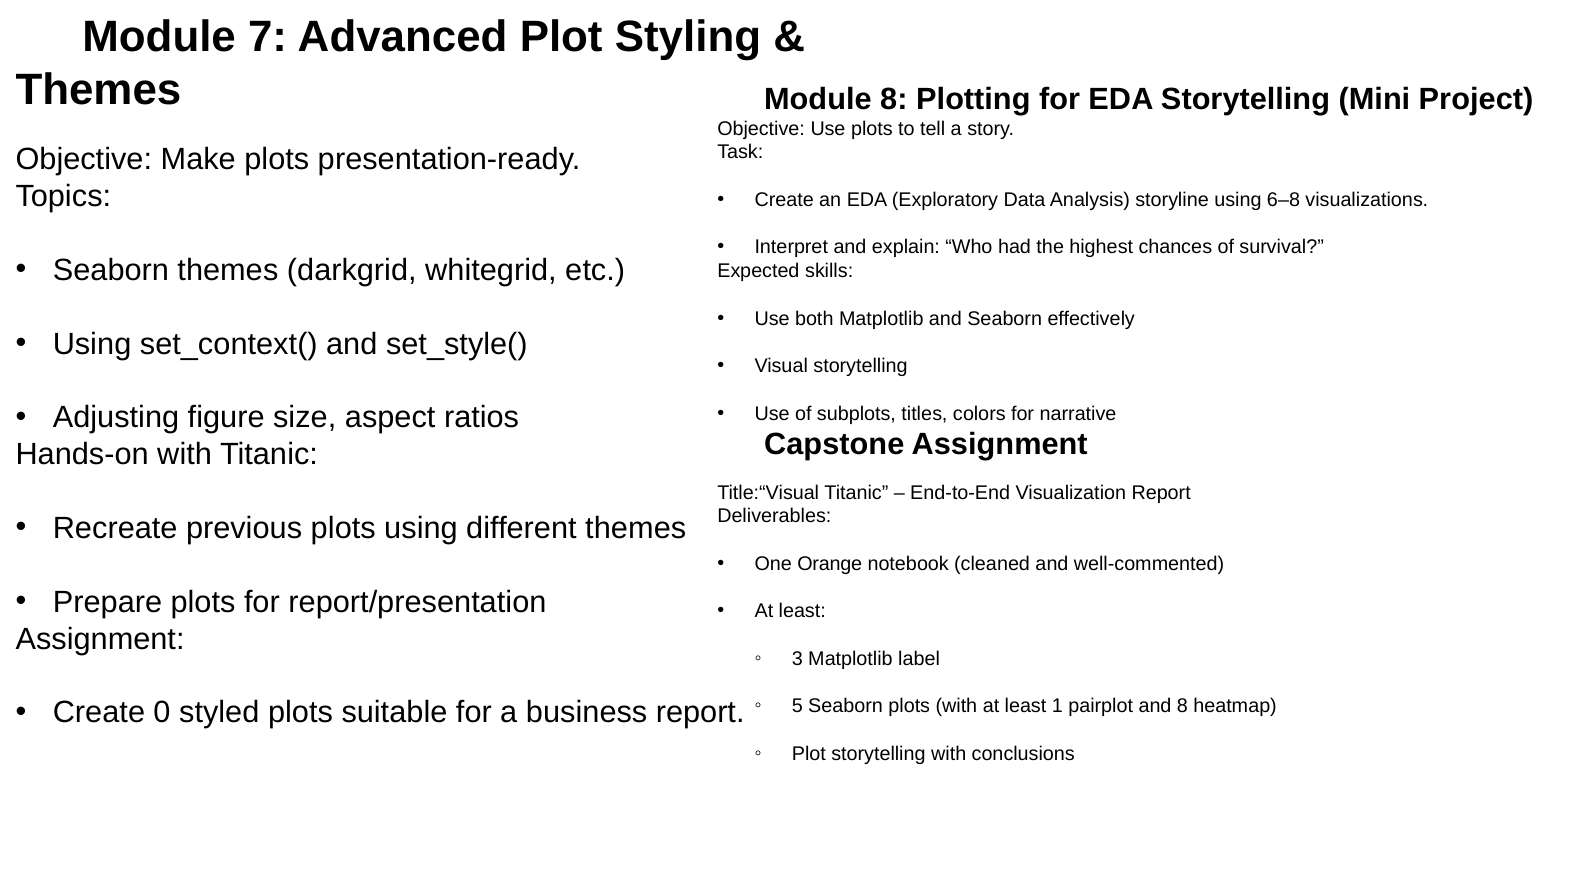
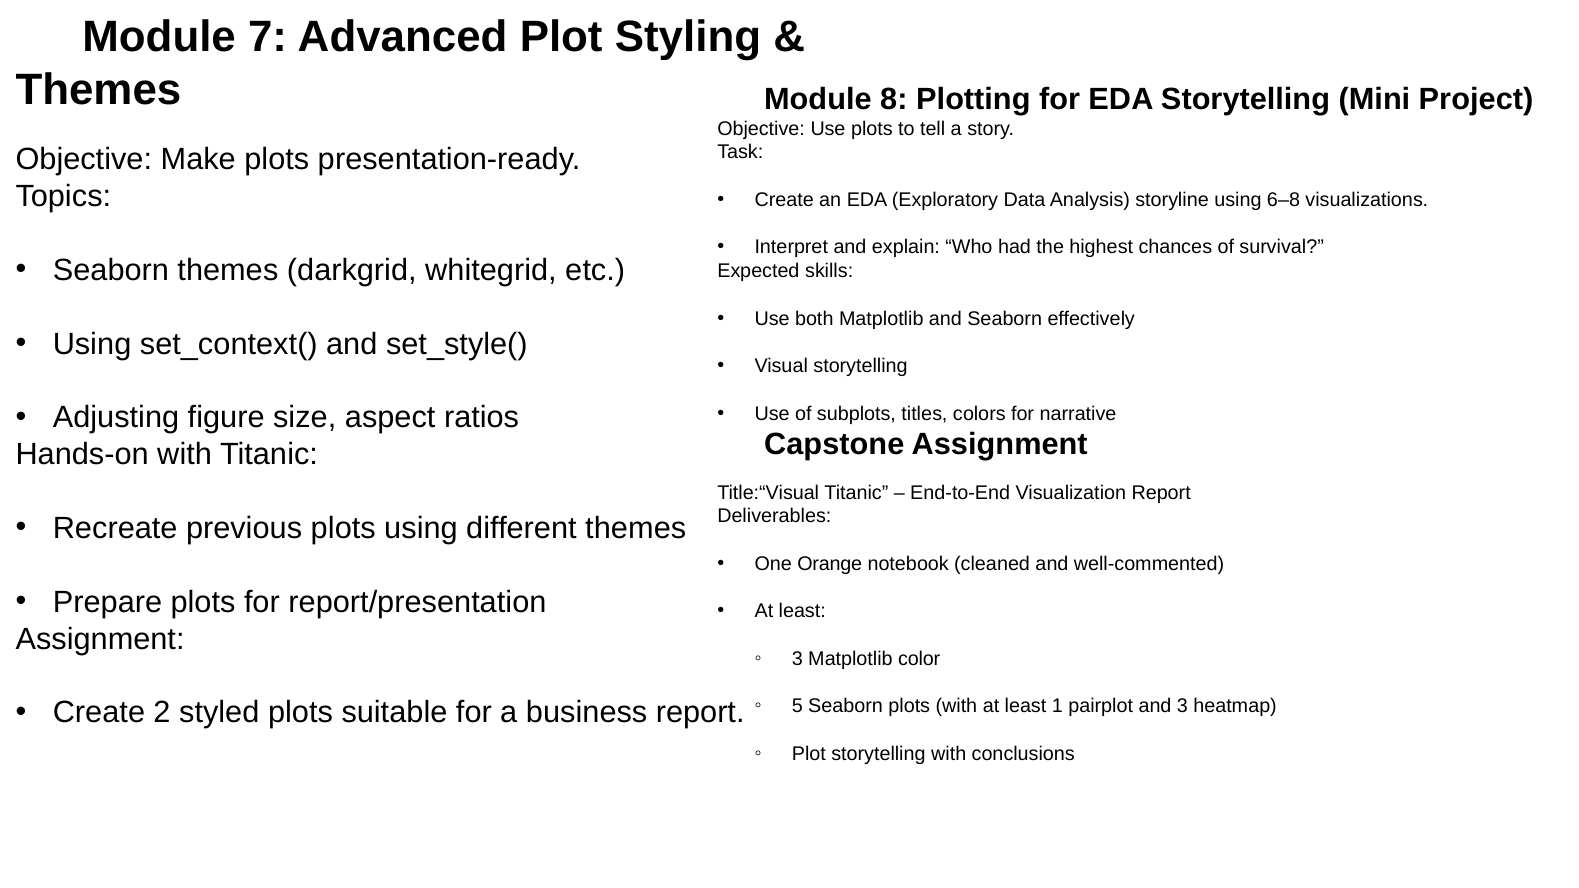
label: label -> color
and 8: 8 -> 3
0: 0 -> 2
